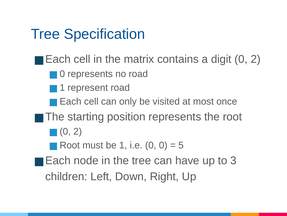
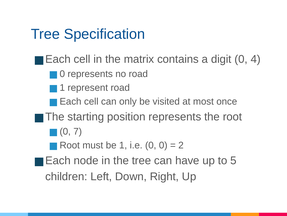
0 2: 2 -> 4
2 at (78, 131): 2 -> 7
5: 5 -> 2
3: 3 -> 5
